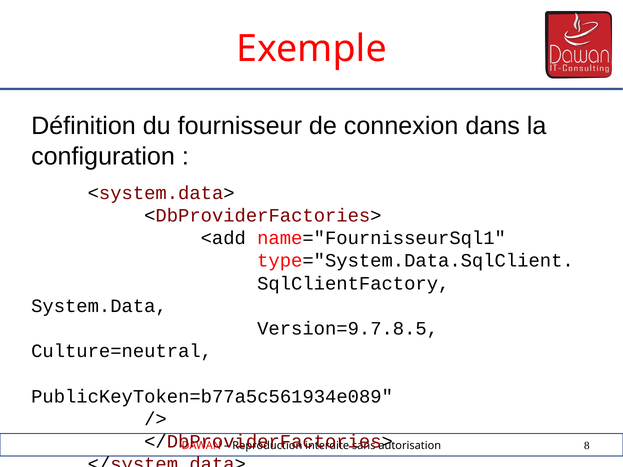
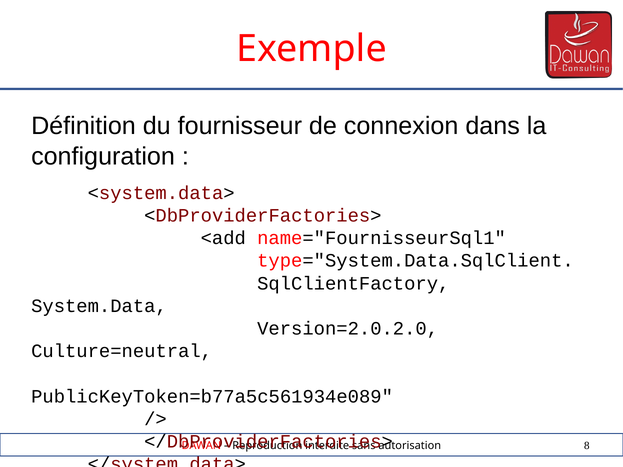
Version=9.7.8.5: Version=9.7.8.5 -> Version=2.0.2.0
